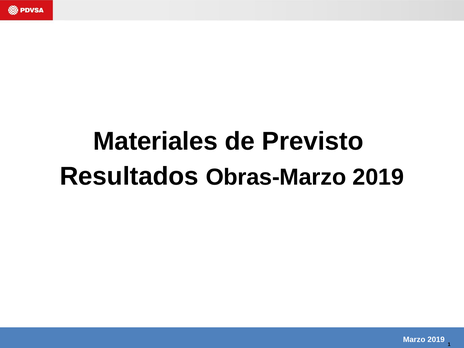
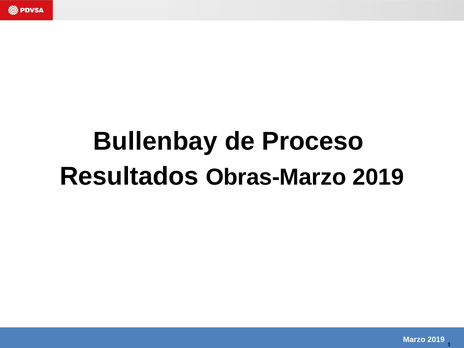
Materiales: Materiales -> Bullenbay
Previsto: Previsto -> Proceso
